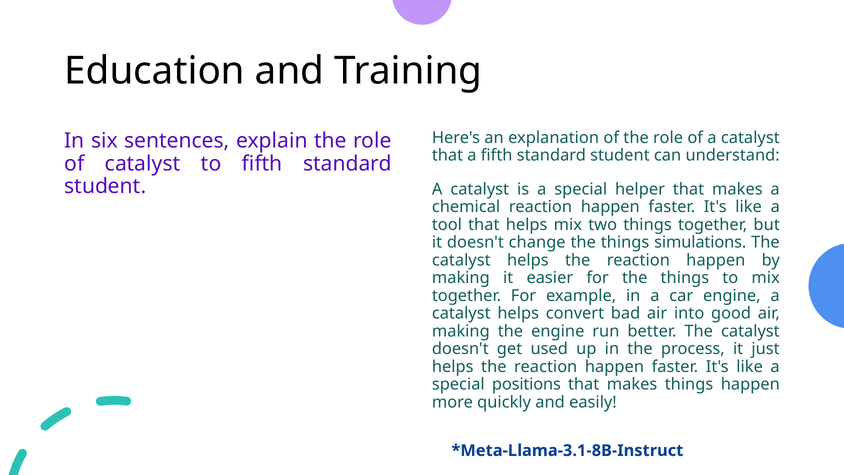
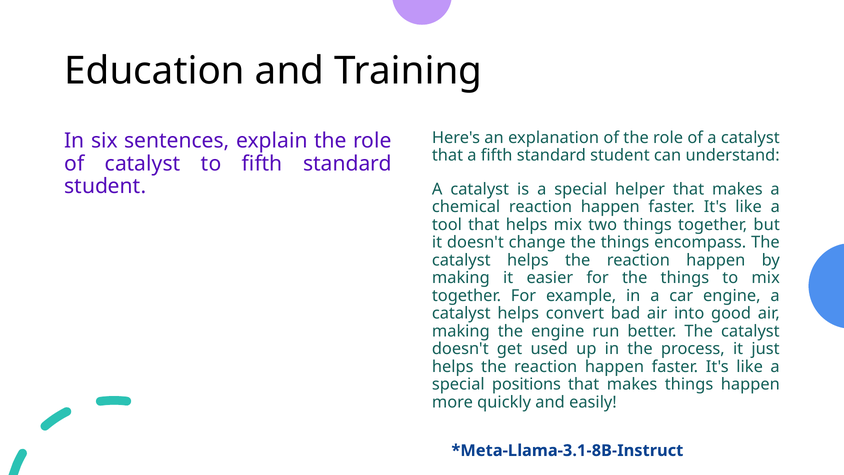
simulations: simulations -> encompass
